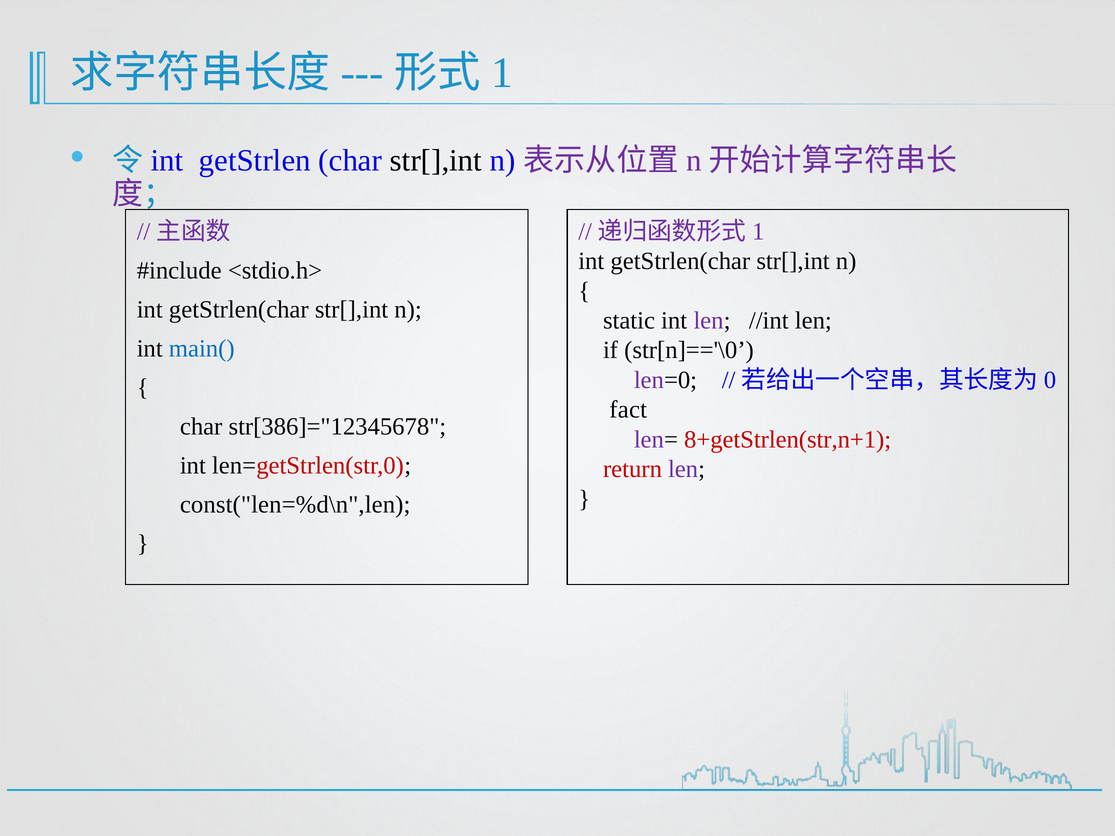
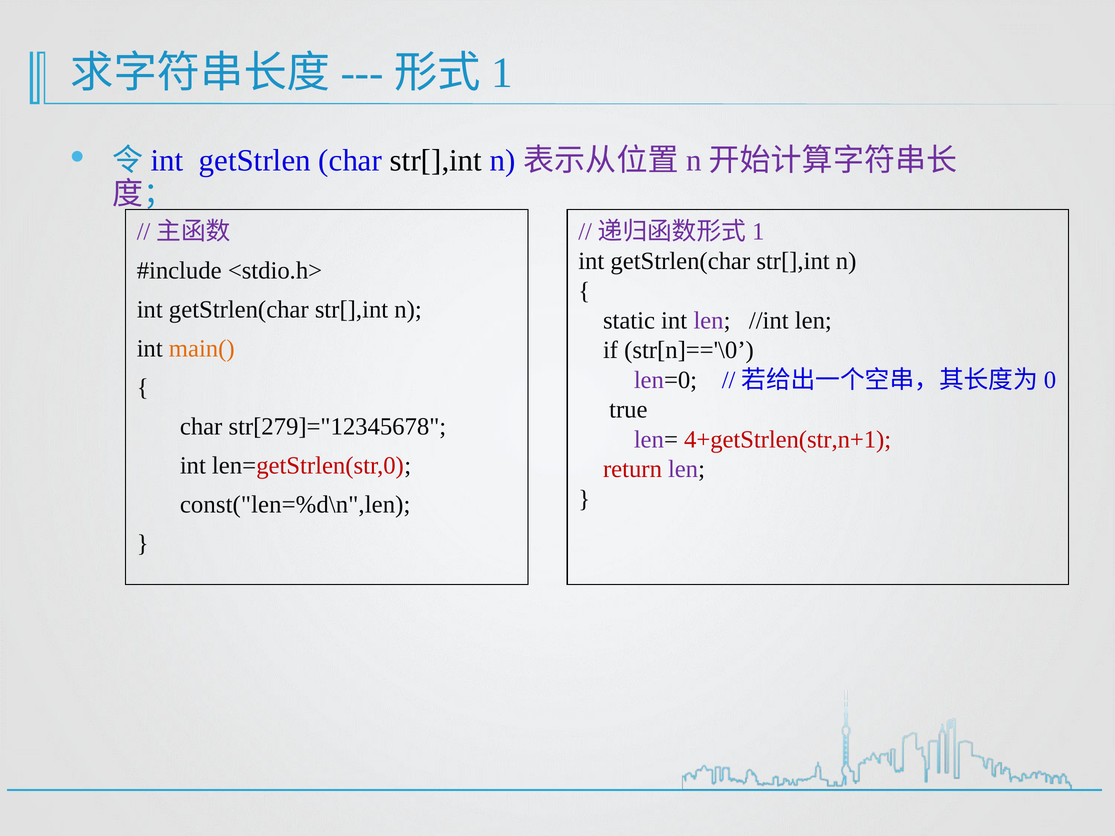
main( colour: blue -> orange
fact: fact -> true
str[386]="12345678: str[386]="12345678 -> str[279]="12345678
8+getStrlen(str,n+1: 8+getStrlen(str,n+1 -> 4+getStrlen(str,n+1
